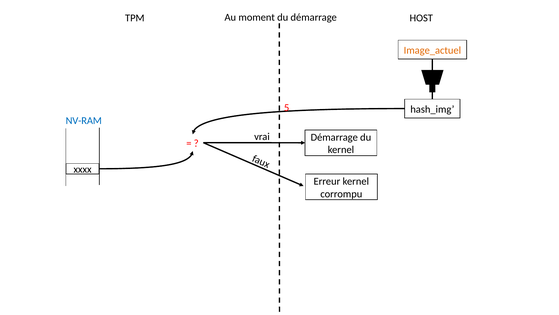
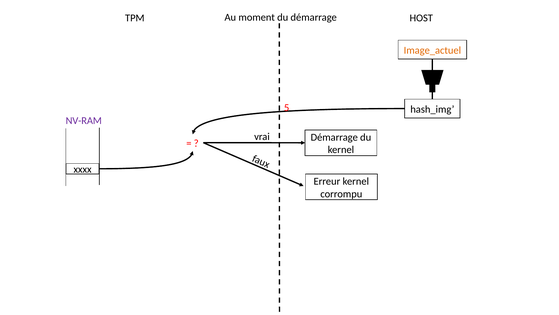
NV-RAM colour: blue -> purple
